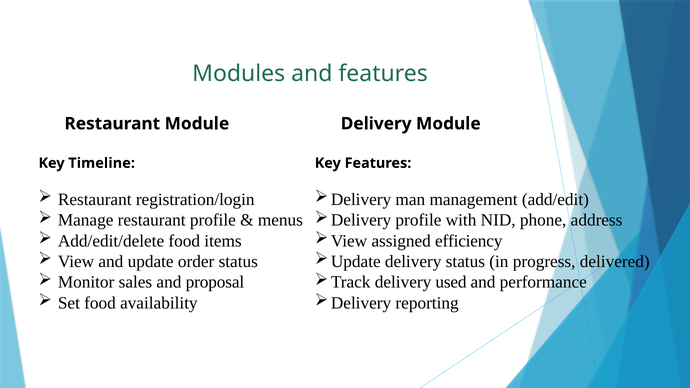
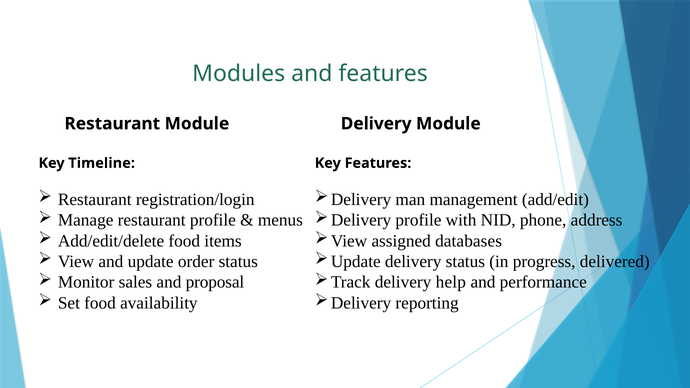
efficiency: efficiency -> databases
used: used -> help
